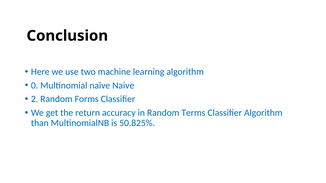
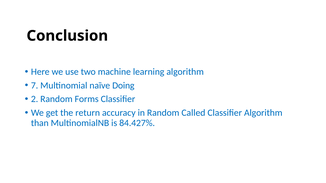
0: 0 -> 7
Naive: Naive -> Doing
Terms: Terms -> Called
50.825%: 50.825% -> 84.427%
